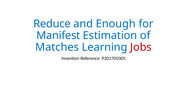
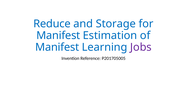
Enough: Enough -> Storage
Matches at (57, 47): Matches -> Manifest
Jobs colour: red -> purple
